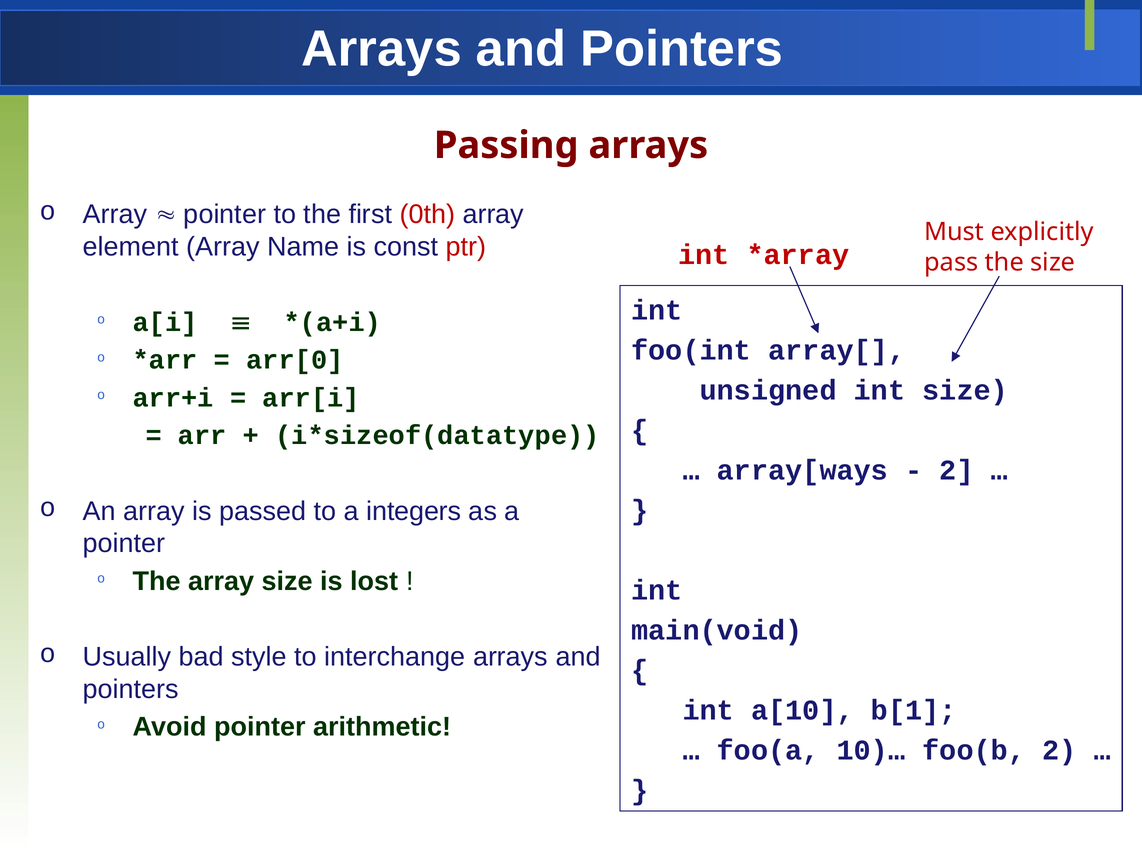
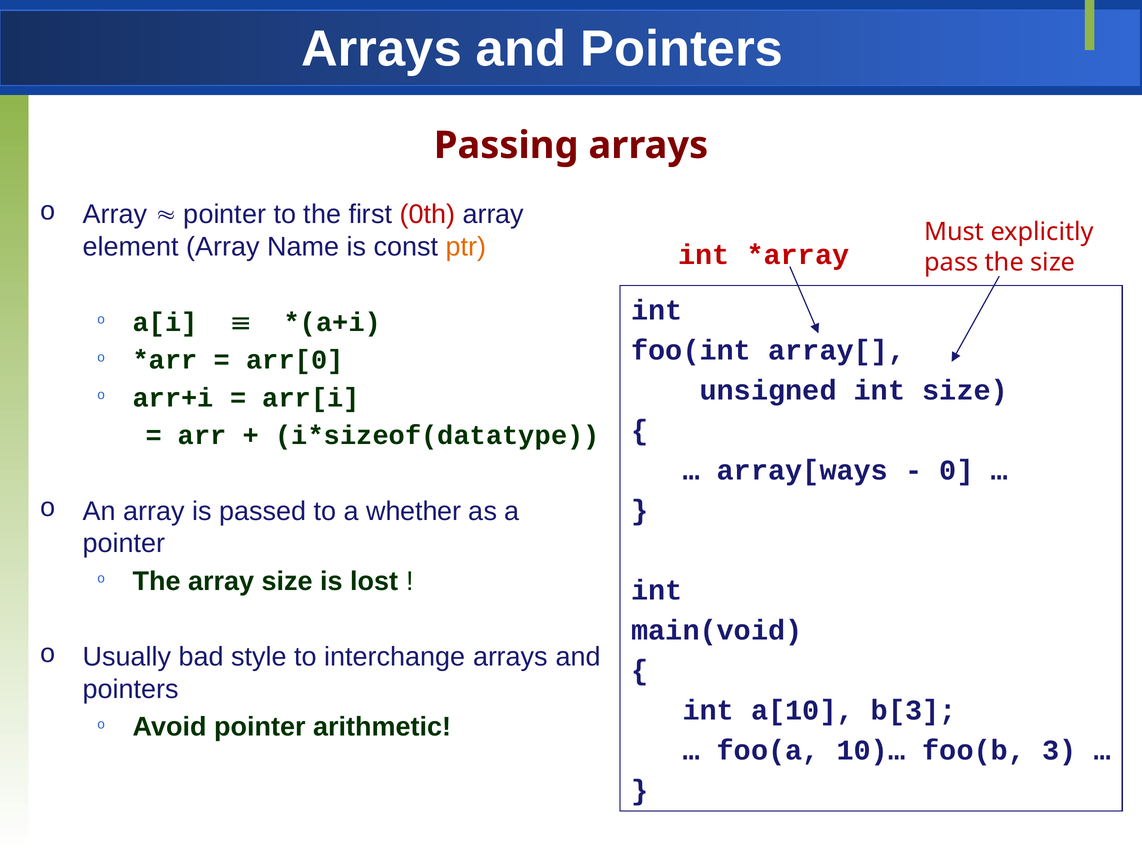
ptr colour: red -> orange
2 at (957, 470): 2 -> 0
integers: integers -> whether
b[1: b[1 -> b[3
foo(b 2: 2 -> 3
